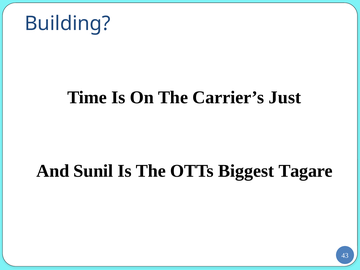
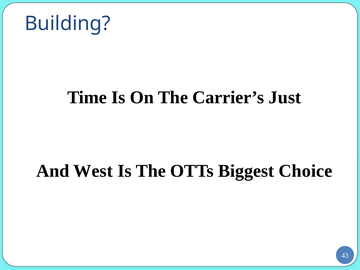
Sunil: Sunil -> West
Tagare: Tagare -> Choice
